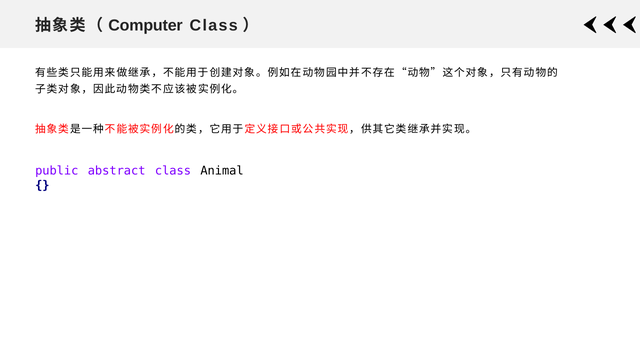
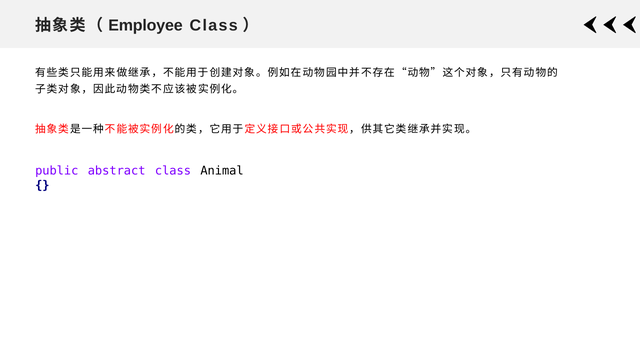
Computer: Computer -> Employee
